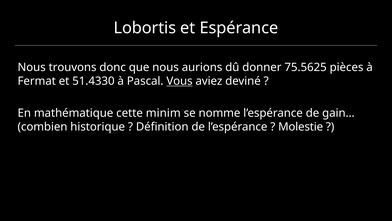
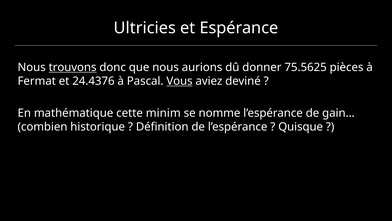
Lobortis: Lobortis -> Ultricies
trouvons underline: none -> present
51.4330: 51.4330 -> 24.4376
Molestie: Molestie -> Quisque
